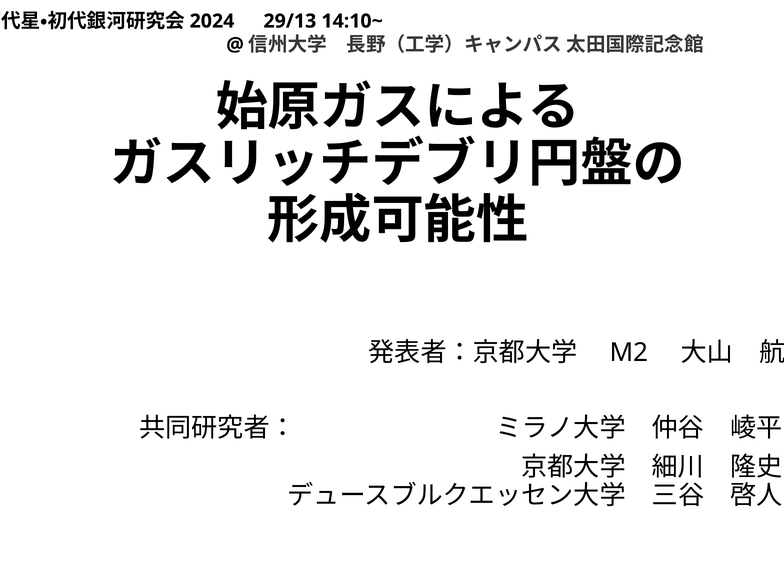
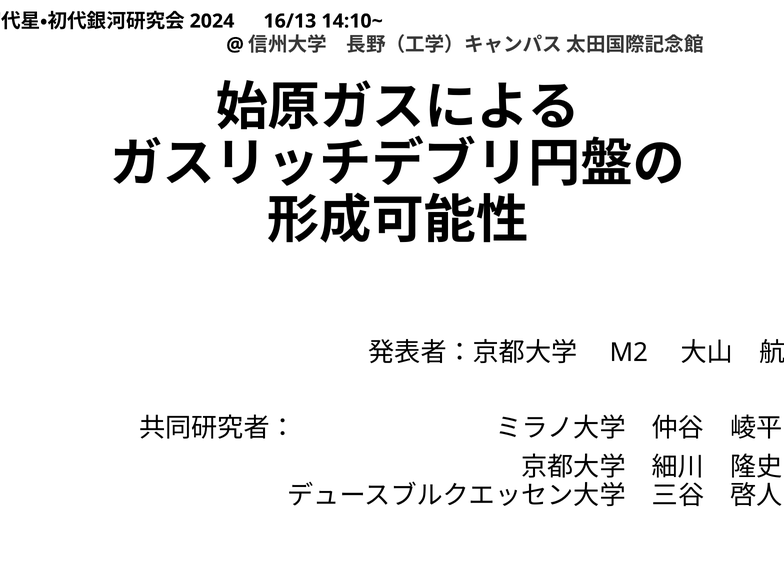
29/13: 29/13 -> 16/13
